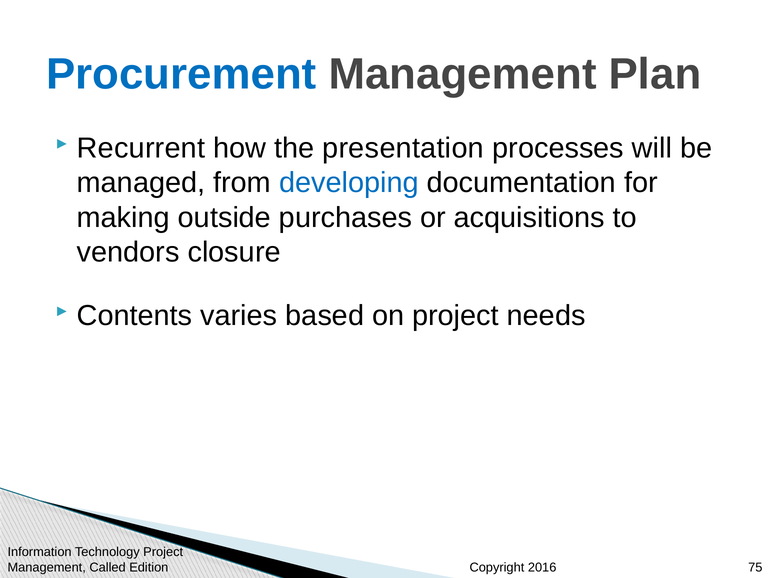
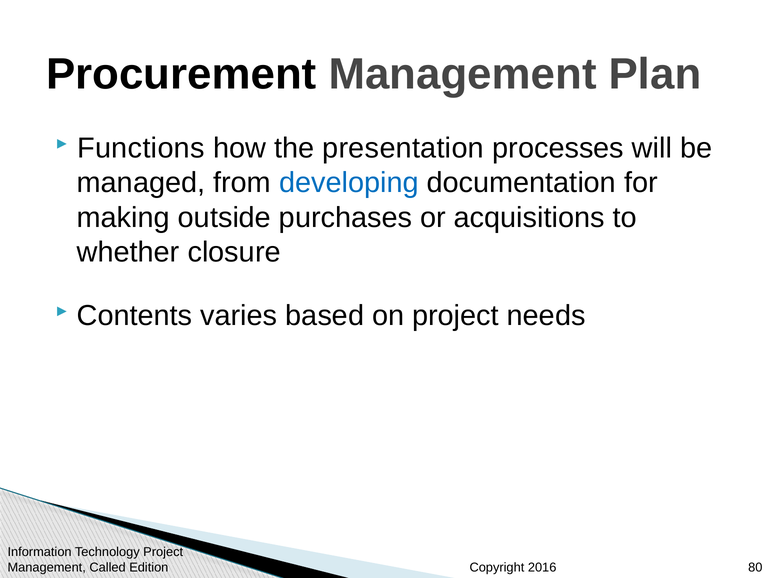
Procurement colour: blue -> black
Recurrent: Recurrent -> Functions
vendors: vendors -> whether
75: 75 -> 80
